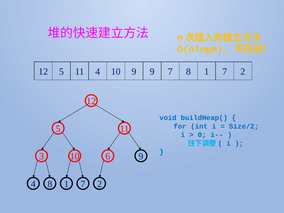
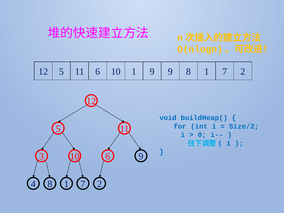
11 4: 4 -> 6
10 9: 9 -> 1
9 7: 7 -> 9
